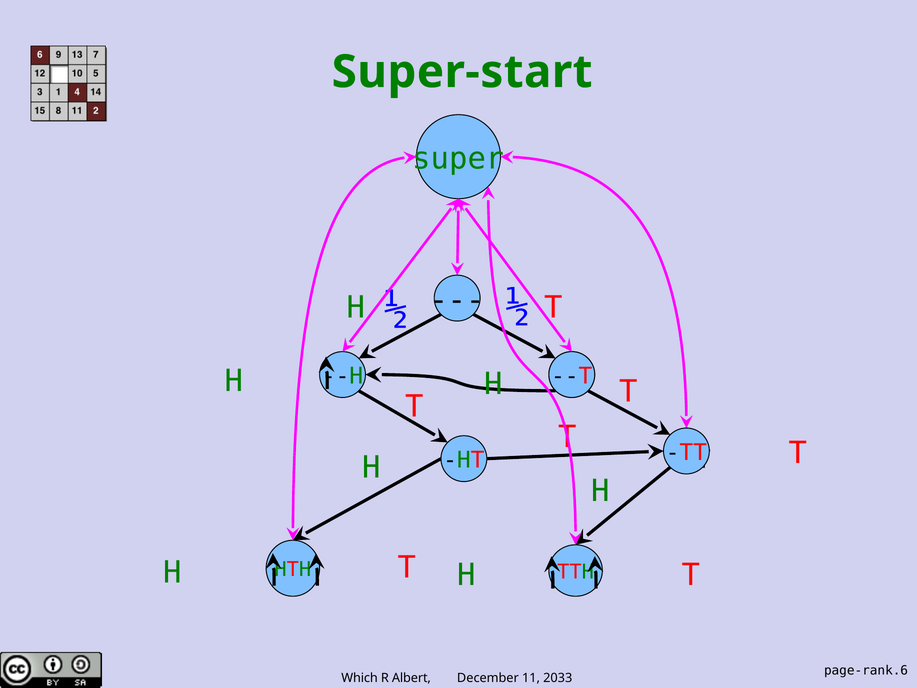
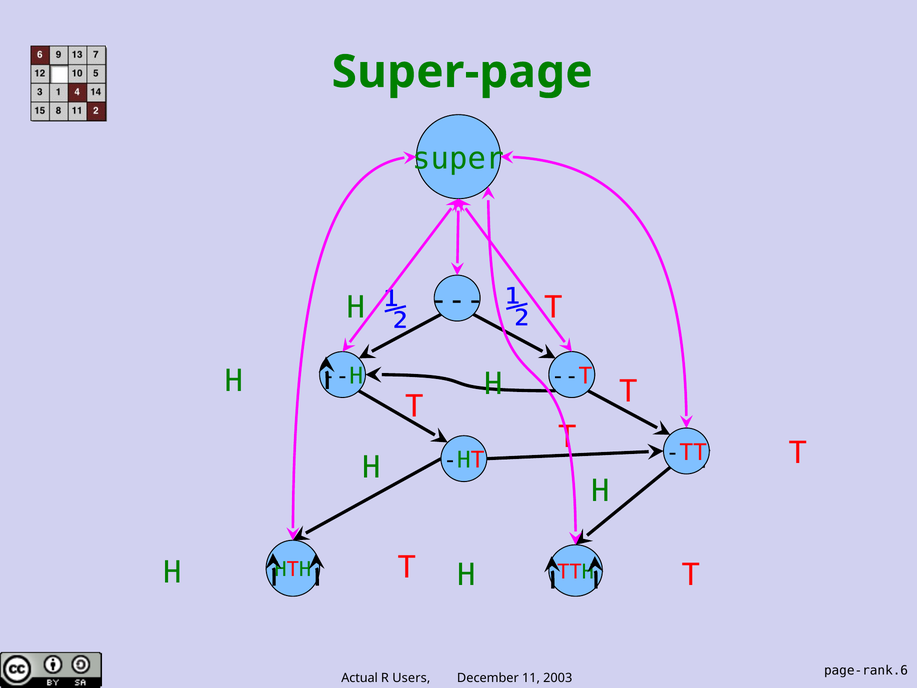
Super-start: Super-start -> Super-page
Which: Which -> Actual
Albert: Albert -> Users
2033: 2033 -> 2003
